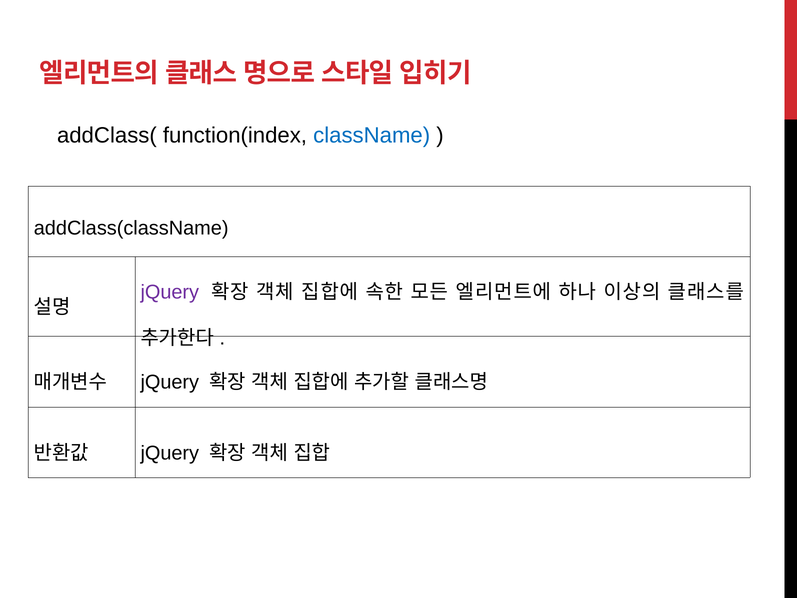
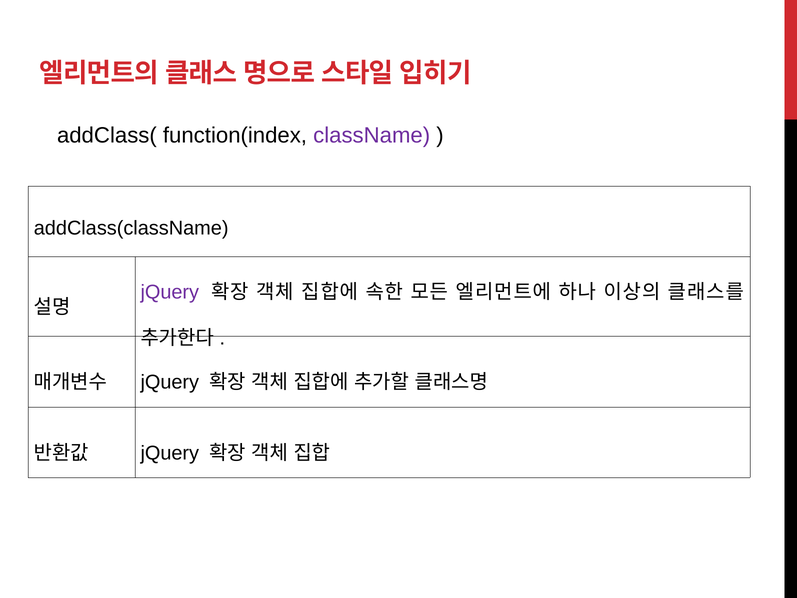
className colour: blue -> purple
